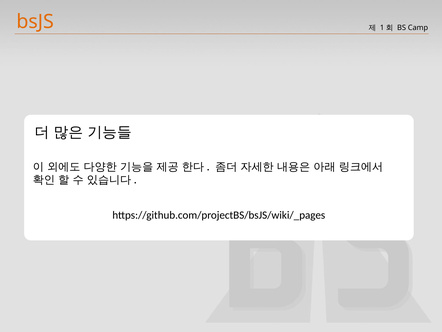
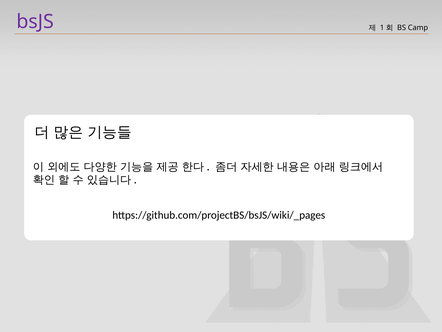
bsJS colour: orange -> purple
